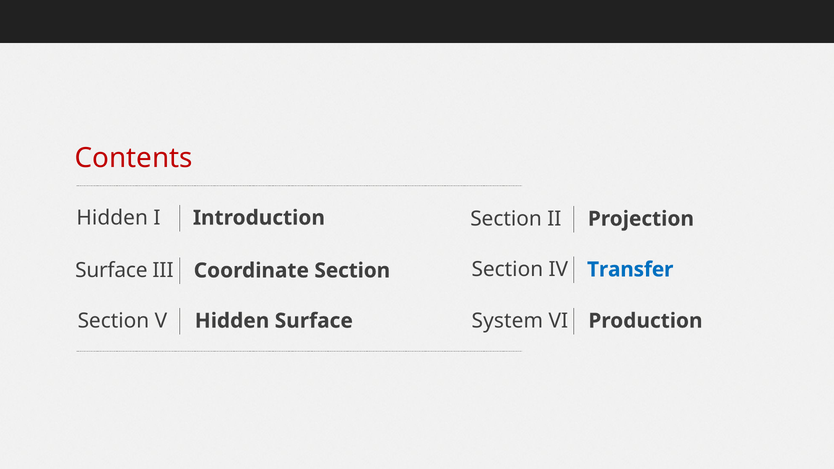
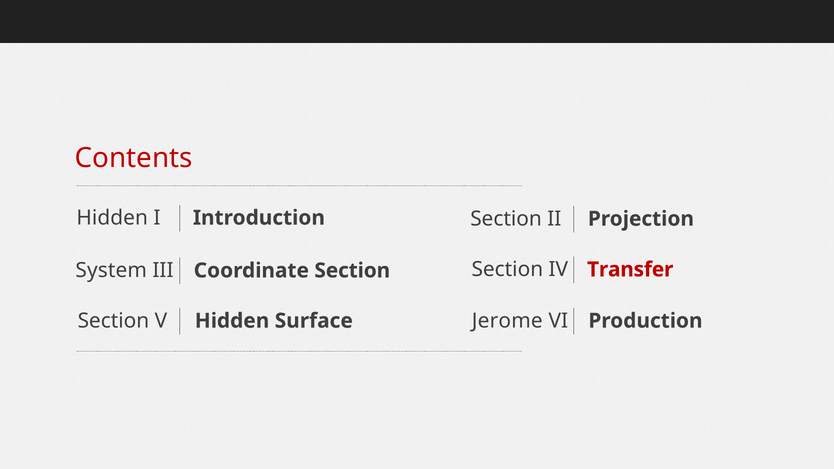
Surface at (111, 271): Surface -> System
Transfer colour: blue -> red
System: System -> Jerome
